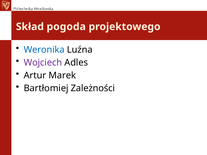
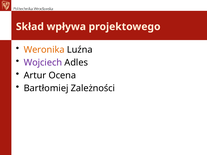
pogoda: pogoda -> wpływa
Weronika colour: blue -> orange
Marek: Marek -> Ocena
